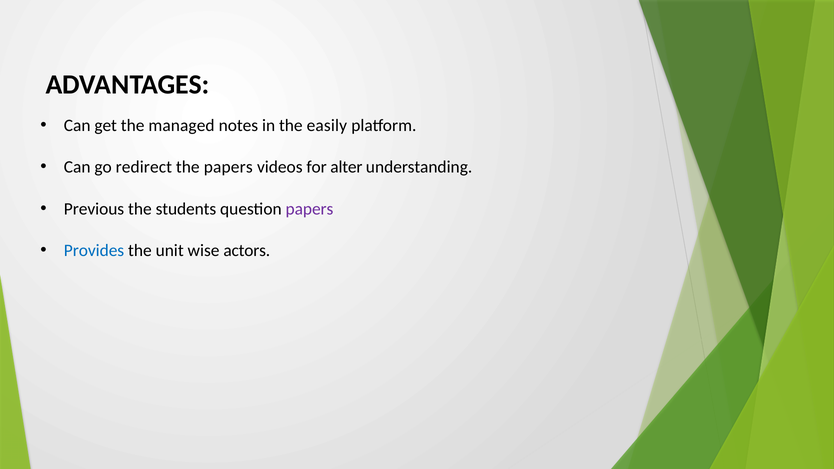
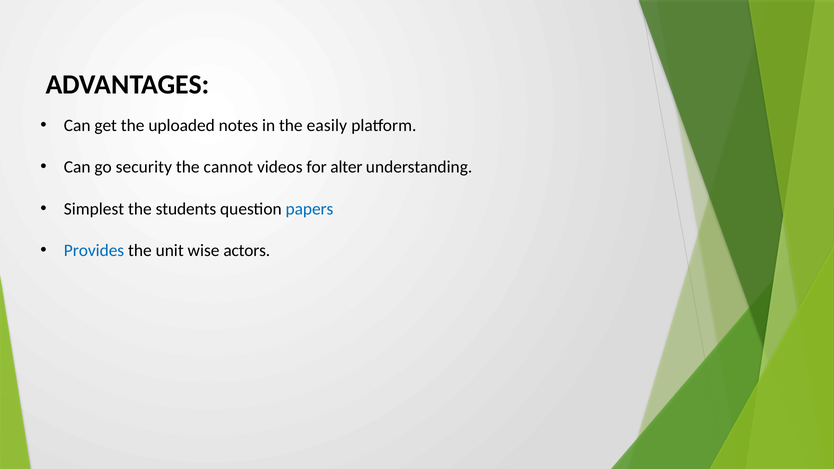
managed: managed -> uploaded
redirect: redirect -> security
the papers: papers -> cannot
Previous: Previous -> Simplest
papers at (309, 209) colour: purple -> blue
